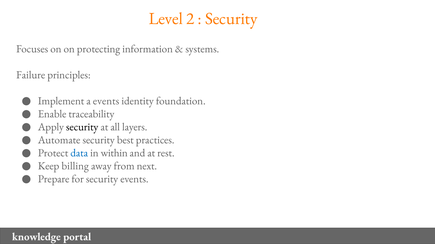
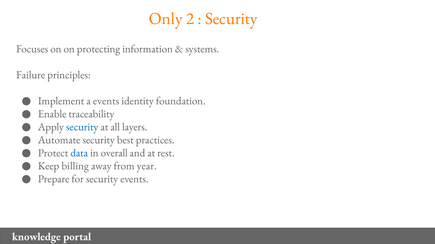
Level: Level -> Only
security at (82, 127) colour: black -> blue
within: within -> overall
next: next -> year
